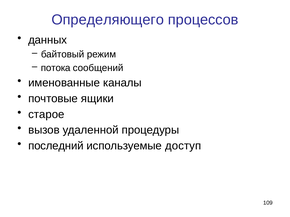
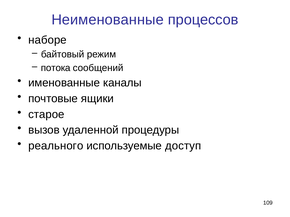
Определяющего: Определяющего -> Неименованные
данных: данных -> наборе
последний: последний -> реального
